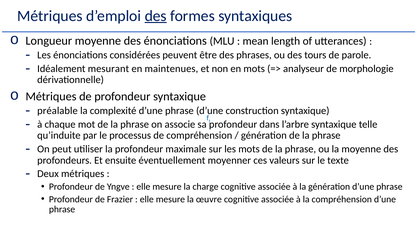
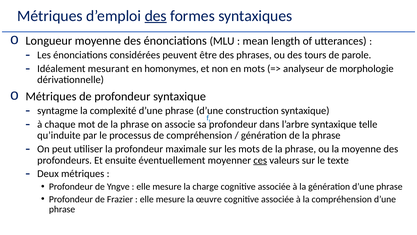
maintenues: maintenues -> homonymes
préalable: préalable -> syntagme
ces underline: none -> present
